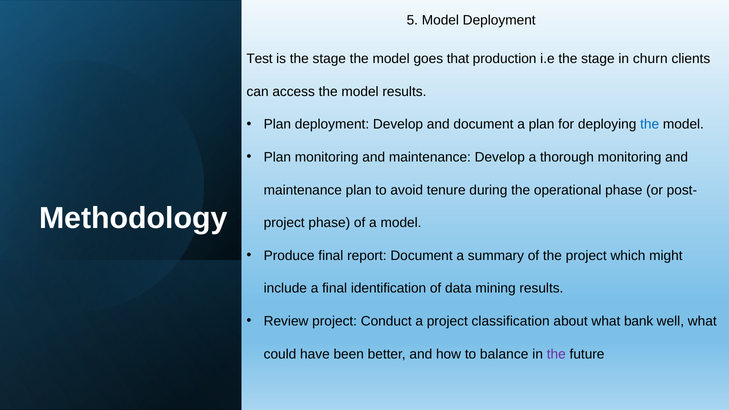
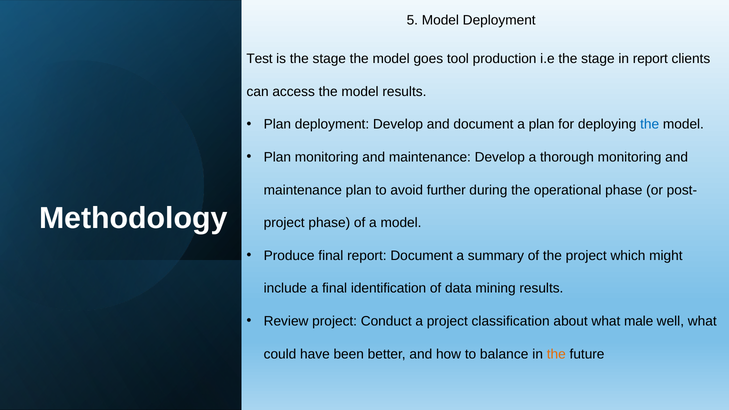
that: that -> tool
in churn: churn -> report
tenure: tenure -> further
bank: bank -> male
the at (556, 354) colour: purple -> orange
